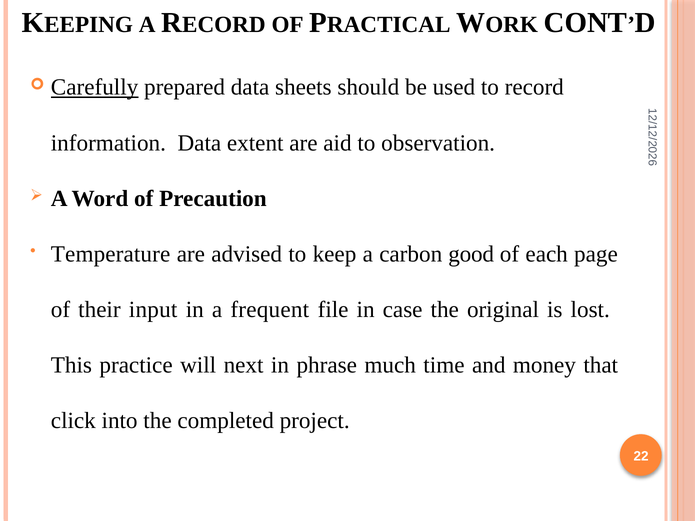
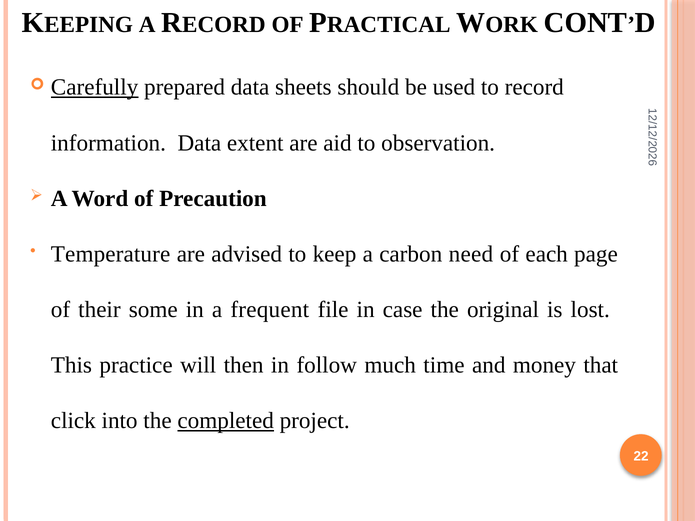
good: good -> need
input: input -> some
next: next -> then
phrase: phrase -> follow
completed underline: none -> present
